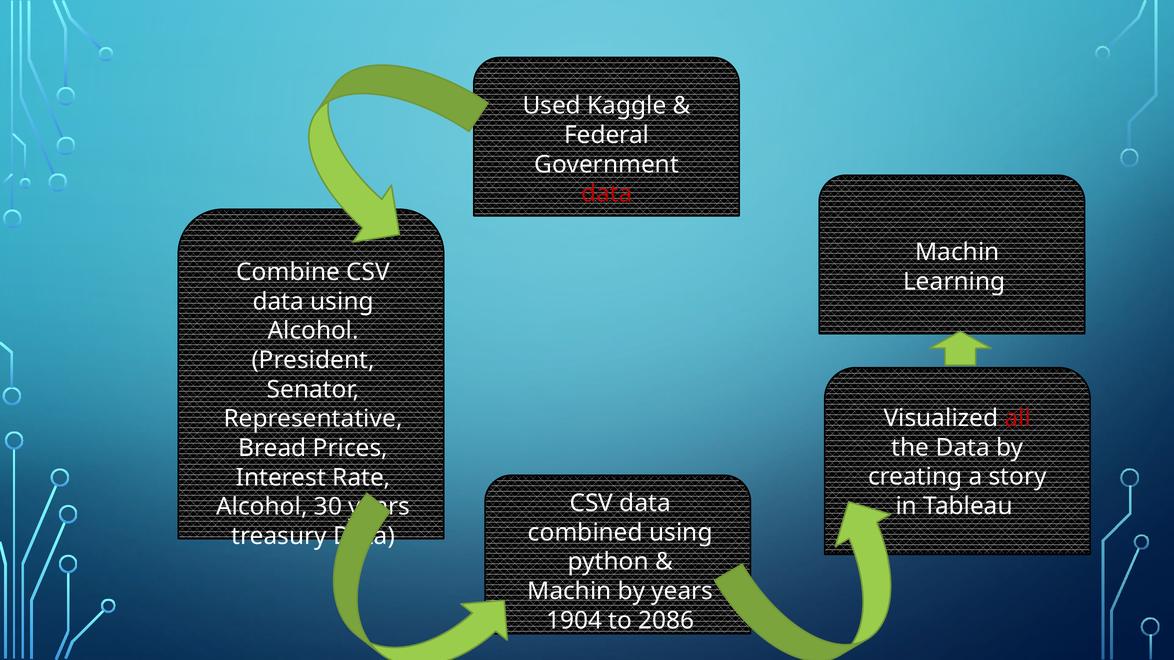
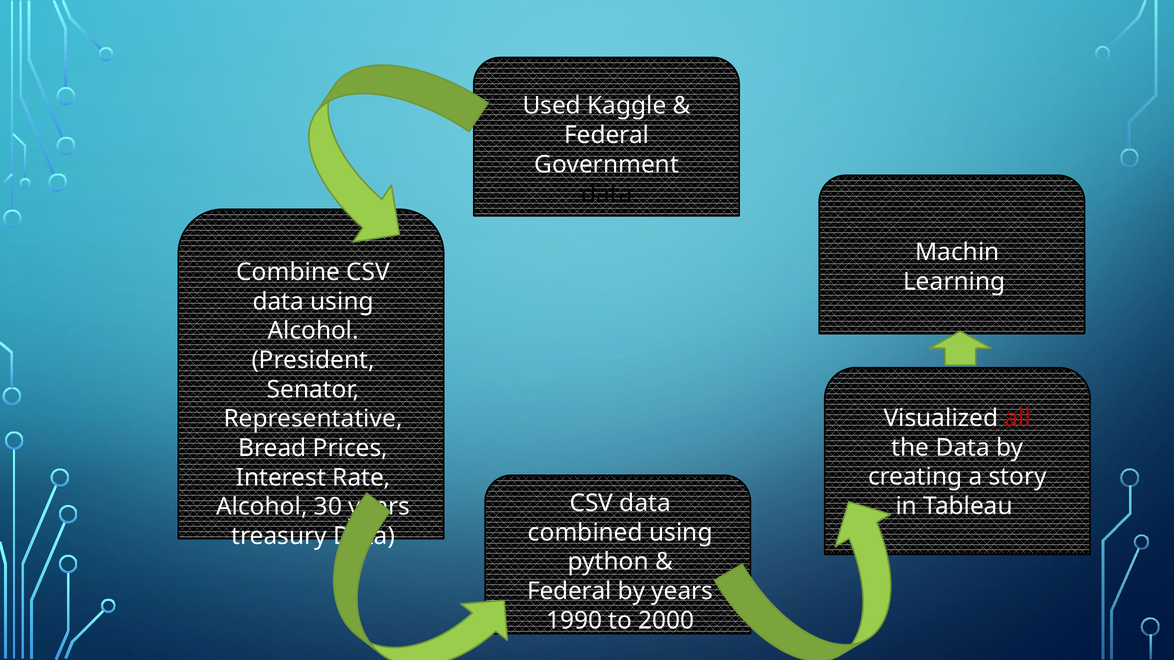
data at (607, 194) colour: red -> black
Machin at (569, 591): Machin -> Federal
1904: 1904 -> 1990
2086: 2086 -> 2000
